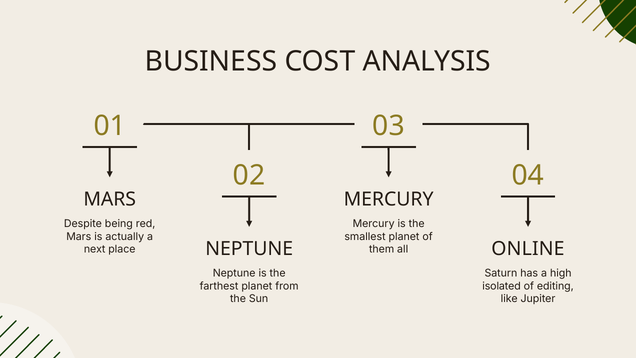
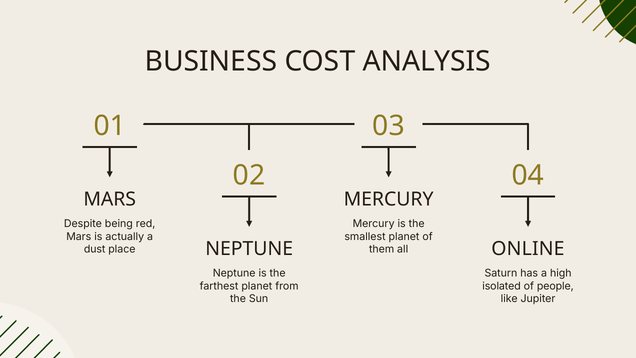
next: next -> dust
editing: editing -> people
